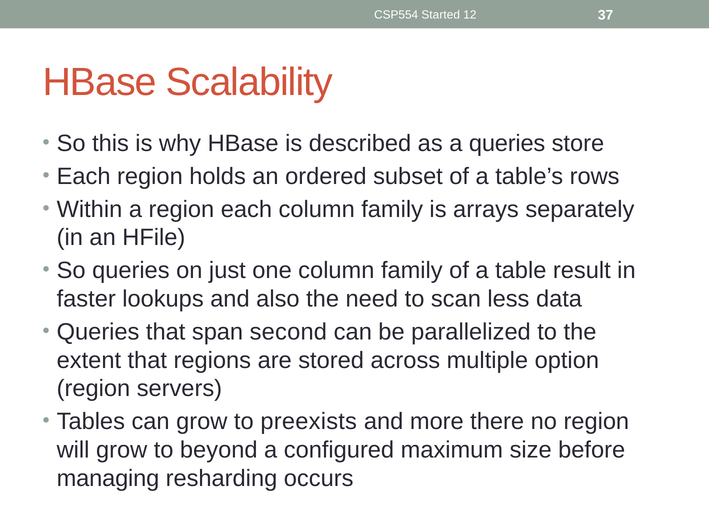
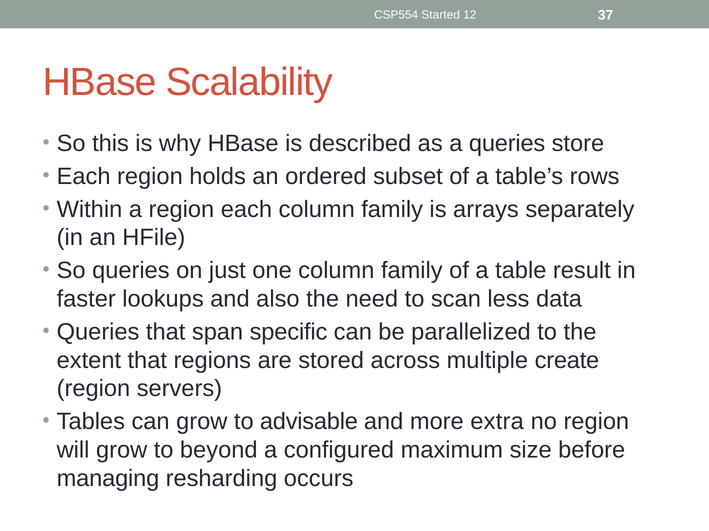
second: second -> specific
option: option -> create
preexists: preexists -> advisable
there: there -> extra
